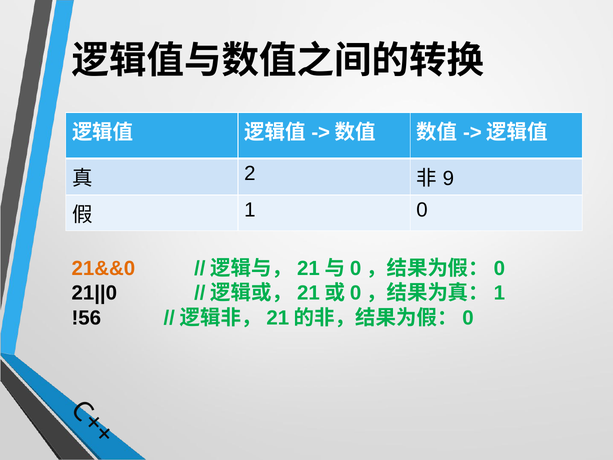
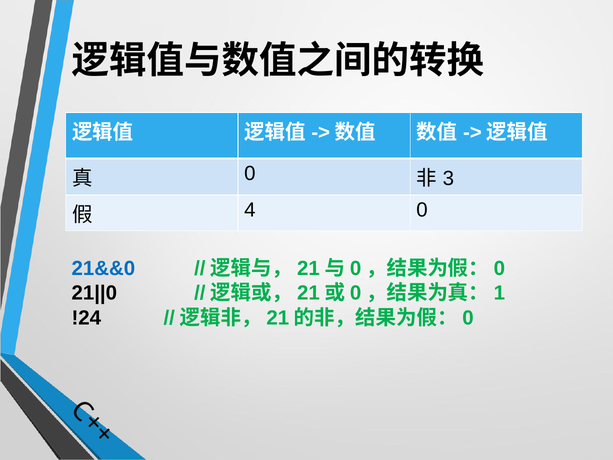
2 at (250, 173): 2 -> 0
9: 9 -> 3
1: 1 -> 4
21&&0 colour: orange -> blue
!56: !56 -> !24
